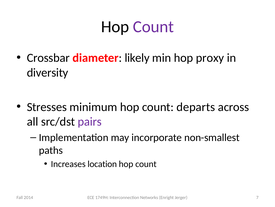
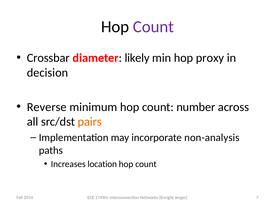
diversity: diversity -> decision
Stresses: Stresses -> Reverse
departs: departs -> number
pairs colour: purple -> orange
non-smallest: non-smallest -> non-analysis
